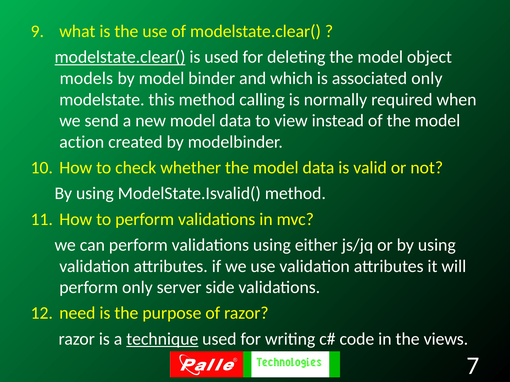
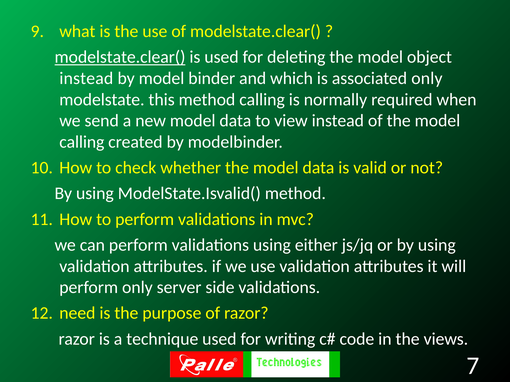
models at (86, 78): models -> instead
action at (82, 142): action -> calling
technique underline: present -> none
